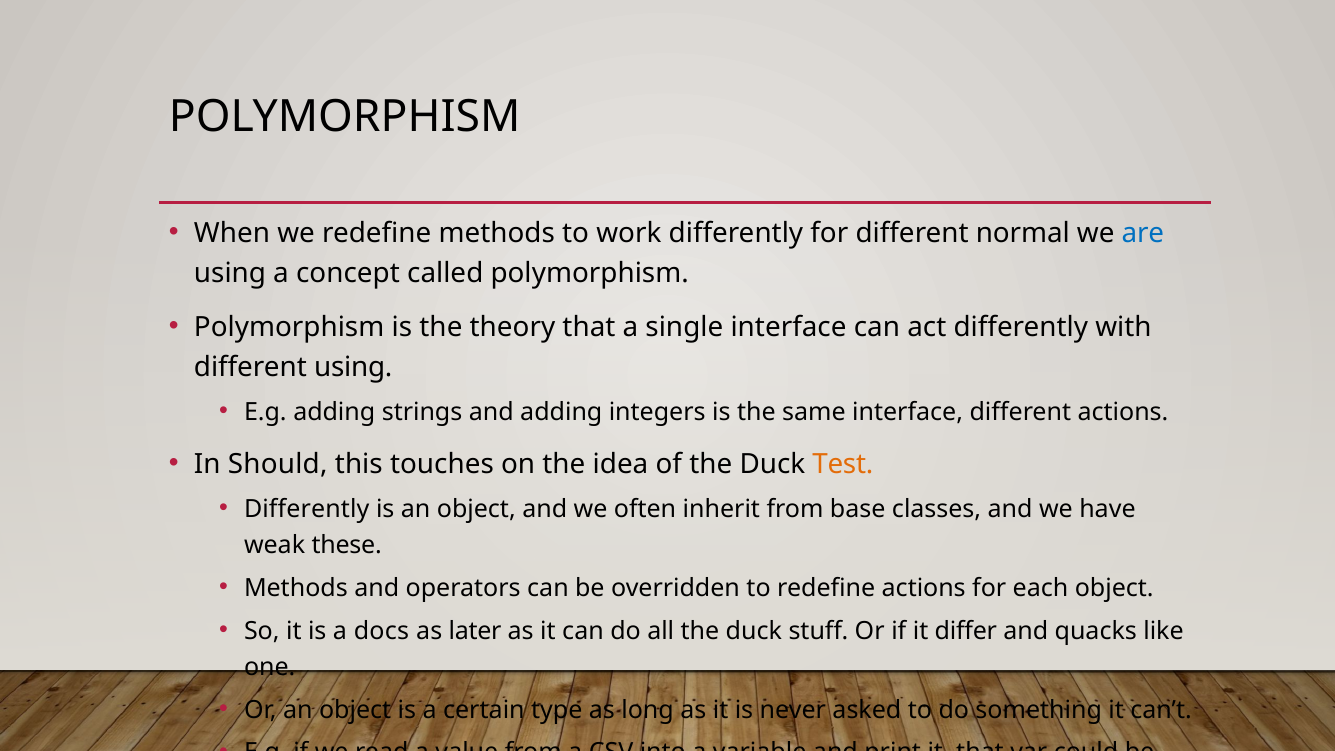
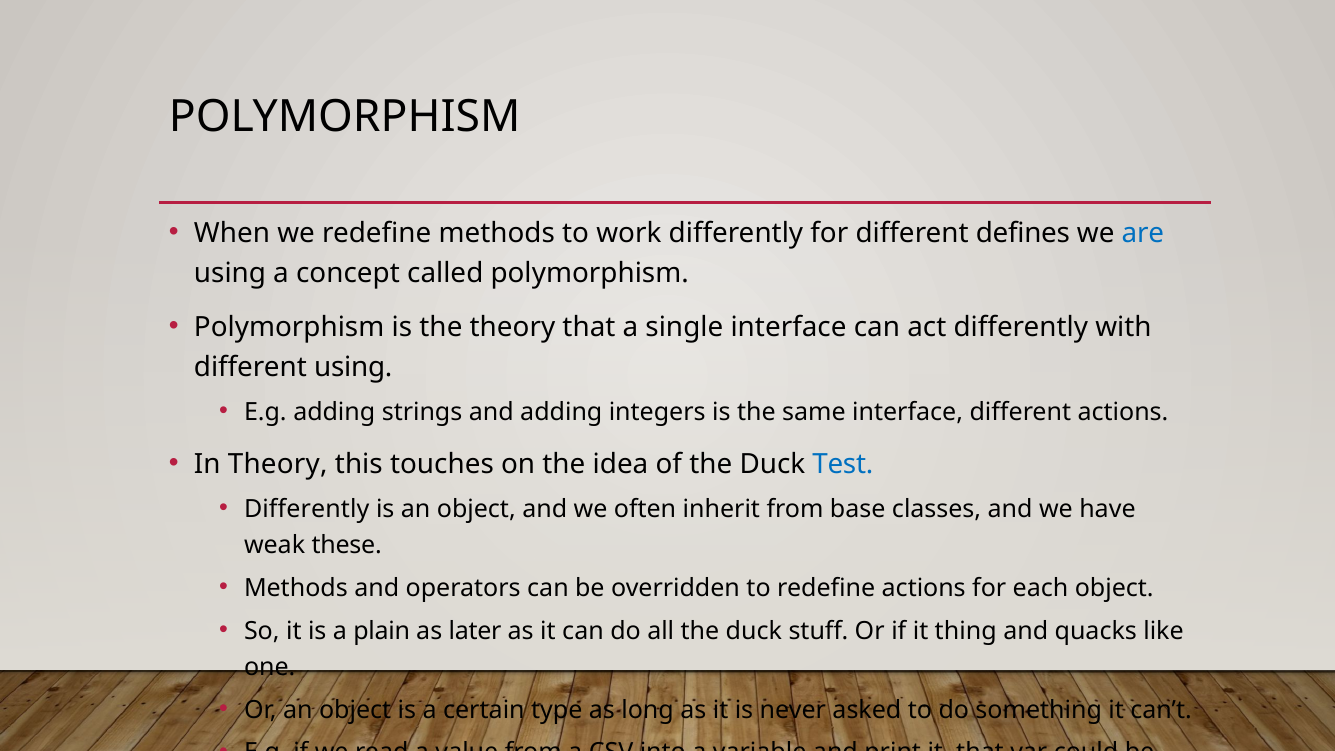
normal: normal -> defines
In Should: Should -> Theory
Test colour: orange -> blue
docs: docs -> plain
differ: differ -> thing
